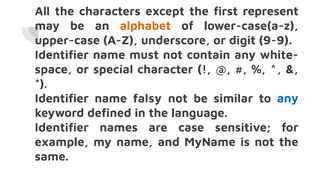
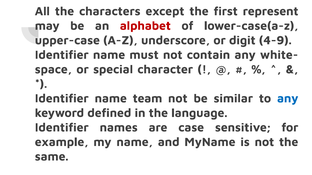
alphabet colour: orange -> red
9-9: 9-9 -> 4-9
falsy: falsy -> team
